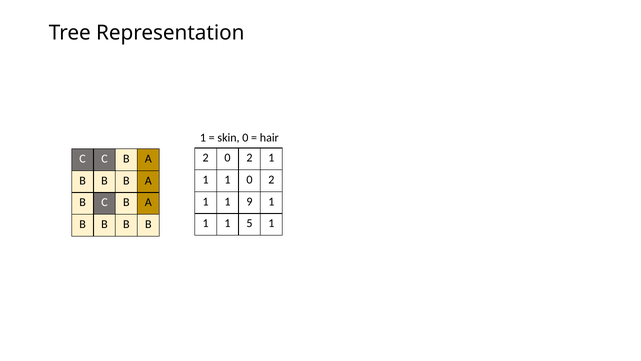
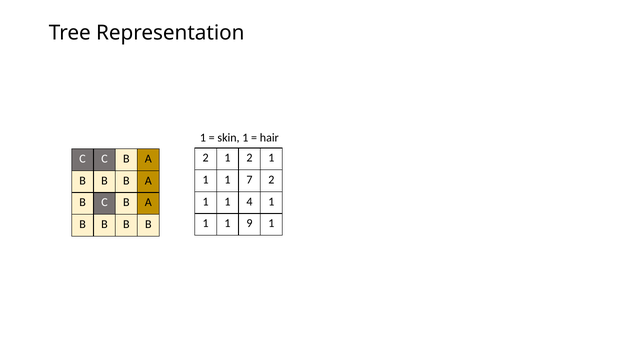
skin 0: 0 -> 1
0 at (228, 158): 0 -> 1
1 0: 0 -> 7
9: 9 -> 4
5: 5 -> 9
